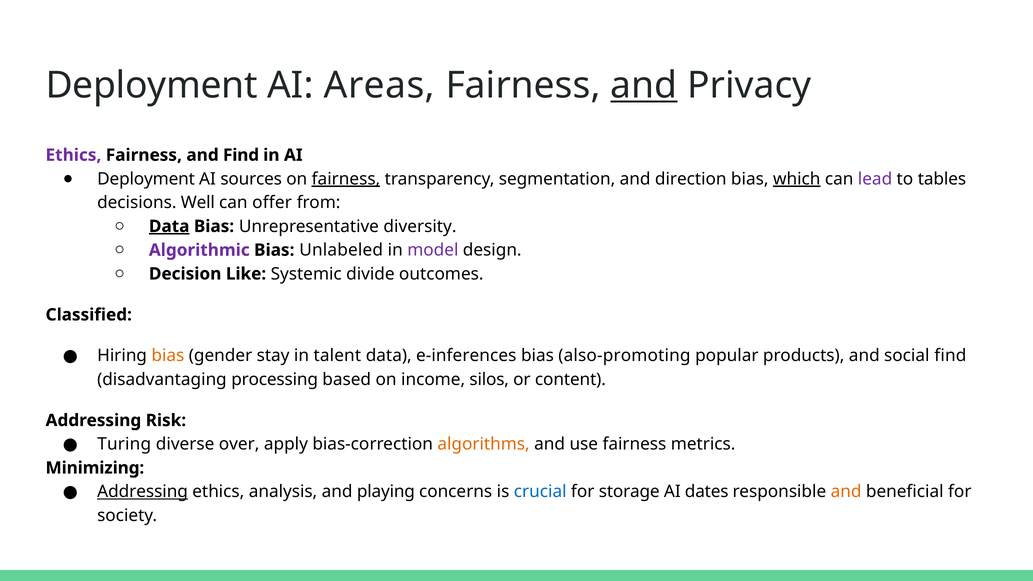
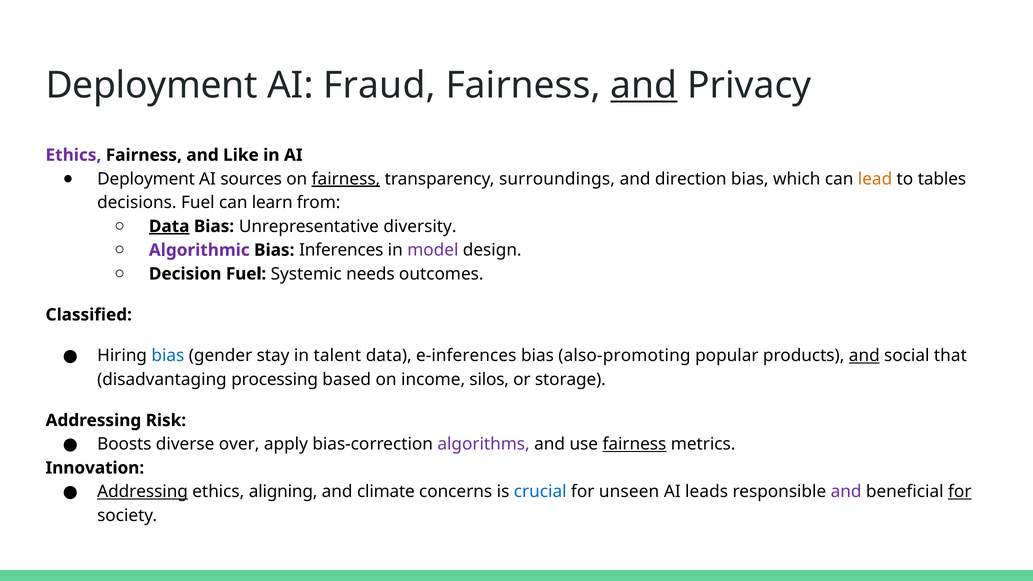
Areas: Areas -> Fraud
and Find: Find -> Like
segmentation: segmentation -> surroundings
which underline: present -> none
lead colour: purple -> orange
decisions Well: Well -> Fuel
offer: offer -> learn
Unlabeled: Unlabeled -> Inferences
Decision Like: Like -> Fuel
divide: divide -> needs
bias at (168, 356) colour: orange -> blue
and at (864, 356) underline: none -> present
social find: find -> that
content: content -> storage
Turing: Turing -> Boosts
algorithms colour: orange -> purple
fairness at (634, 444) underline: none -> present
Minimizing: Minimizing -> Innovation
analysis: analysis -> aligning
playing: playing -> climate
storage: storage -> unseen
dates: dates -> leads
and at (846, 492) colour: orange -> purple
for at (960, 492) underline: none -> present
